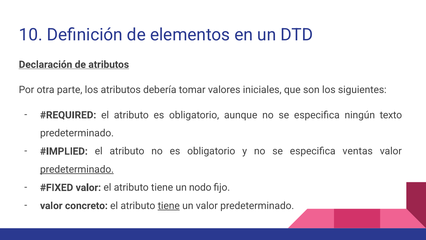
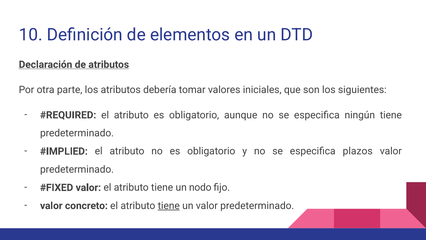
ningún texto: texto -> tiene
ventas: ventas -> plazos
predeterminado at (77, 169) underline: present -> none
